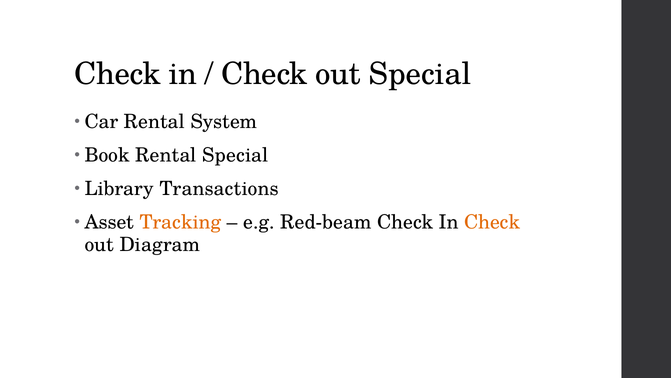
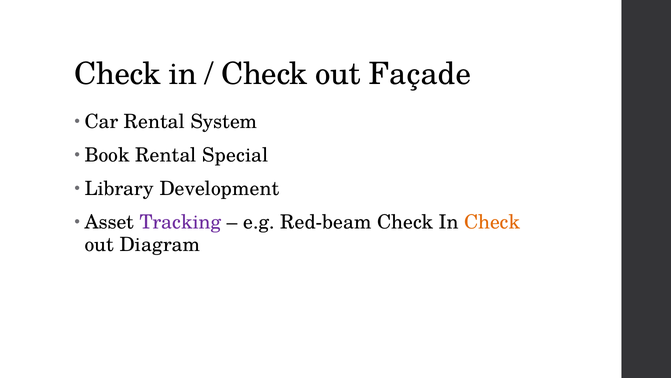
out Special: Special -> Façade
Transactions: Transactions -> Development
Tracking colour: orange -> purple
